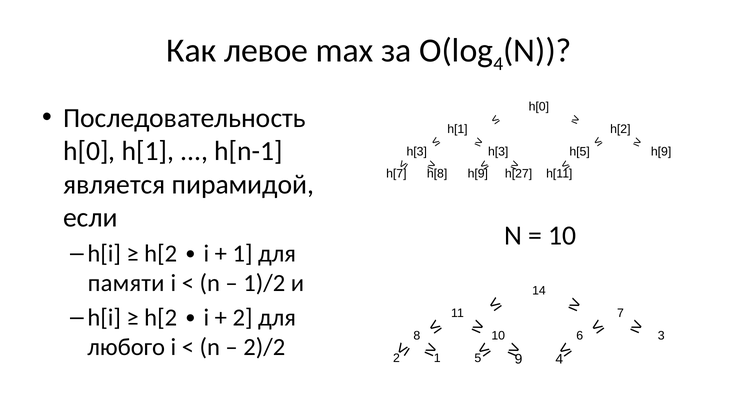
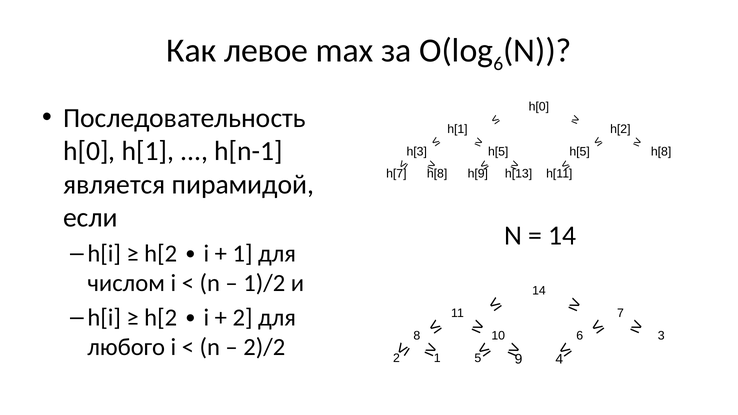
4 at (498, 64): 4 -> 6
h[3 h[3: h[3 -> h[5
h[5 h[9: h[9 -> h[8
h[27: h[27 -> h[13
10 at (562, 236): 10 -> 14
памяти: памяти -> числом
